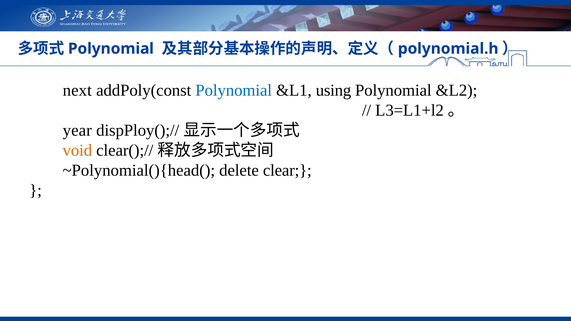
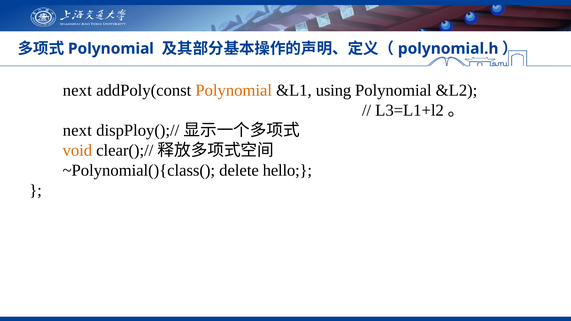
Polynomial at (234, 90) colour: blue -> orange
year at (77, 130): year -> next
~Polynomial(){head(: ~Polynomial(){head( -> ~Polynomial(){class(
clear: clear -> hello
